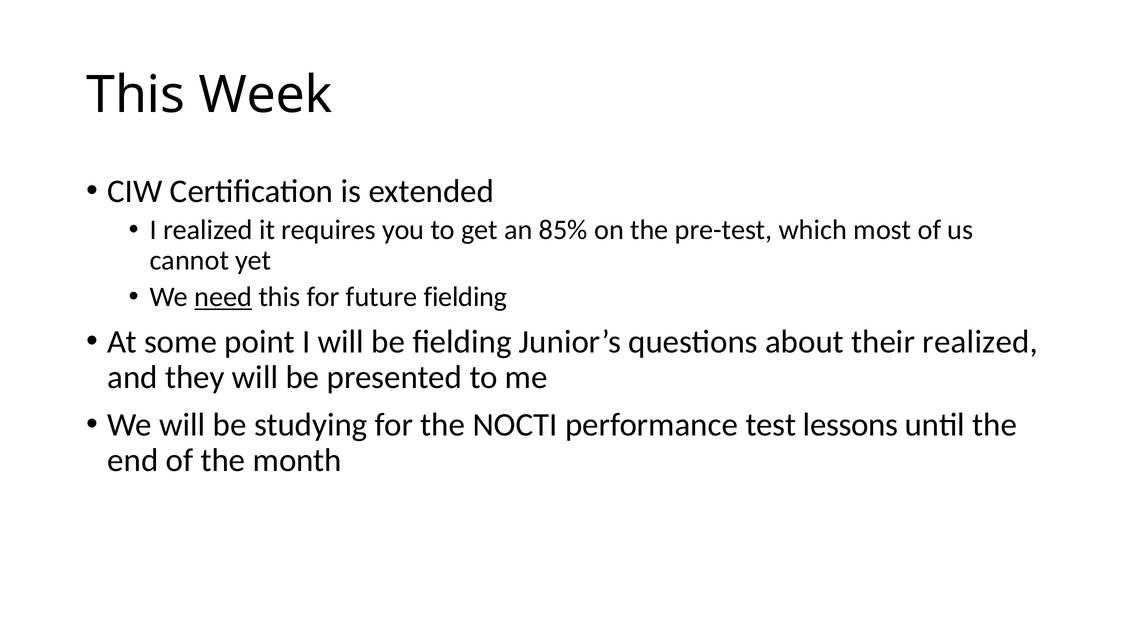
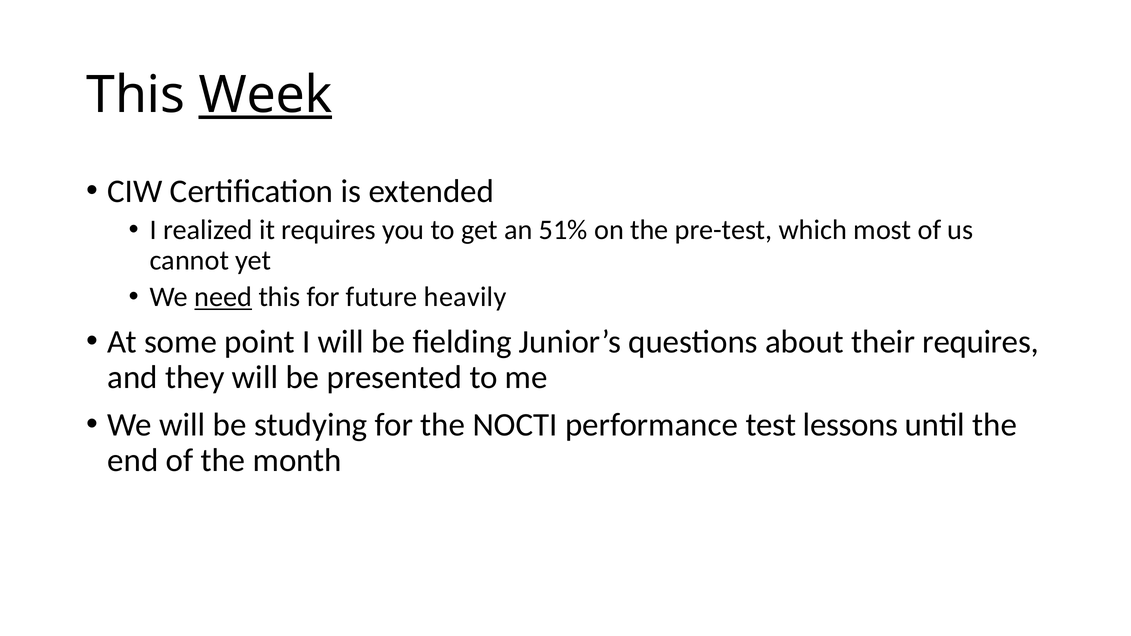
Week underline: none -> present
85%: 85% -> 51%
future fielding: fielding -> heavily
their realized: realized -> requires
